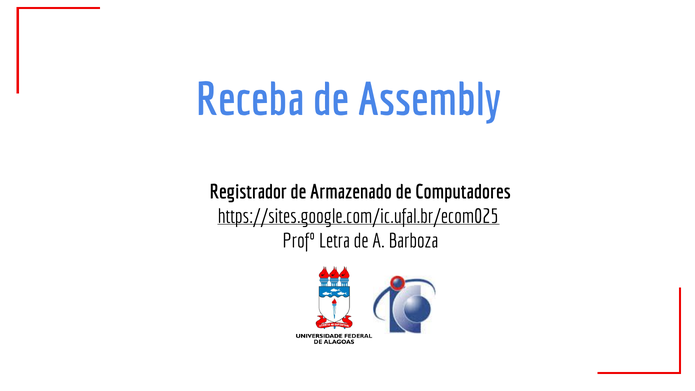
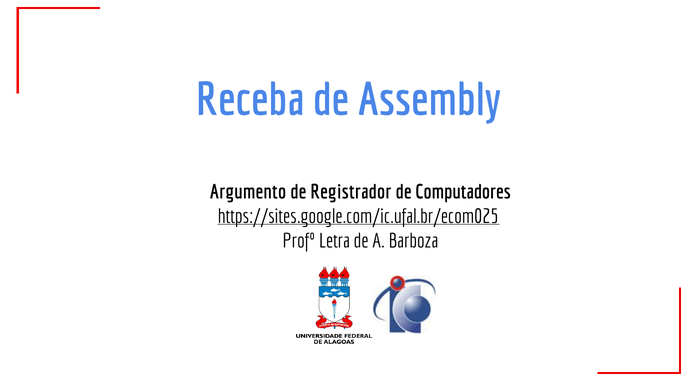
Registrador: Registrador -> Argumento
Armazenado: Armazenado -> Registrador
